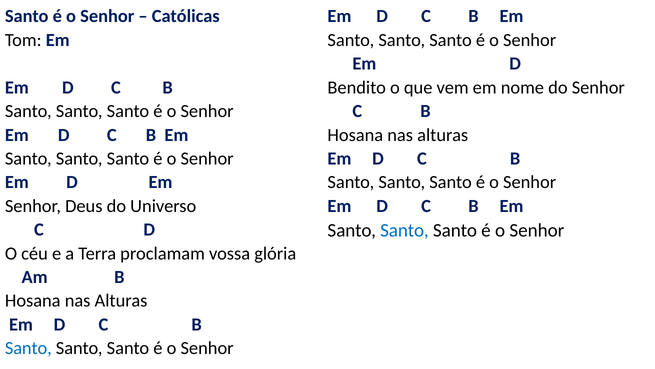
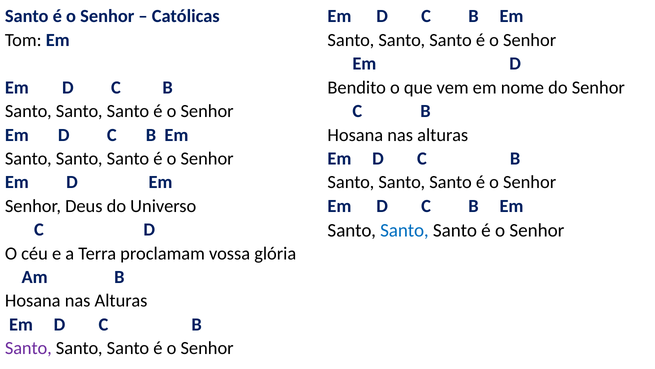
Santo at (28, 348) colour: blue -> purple
